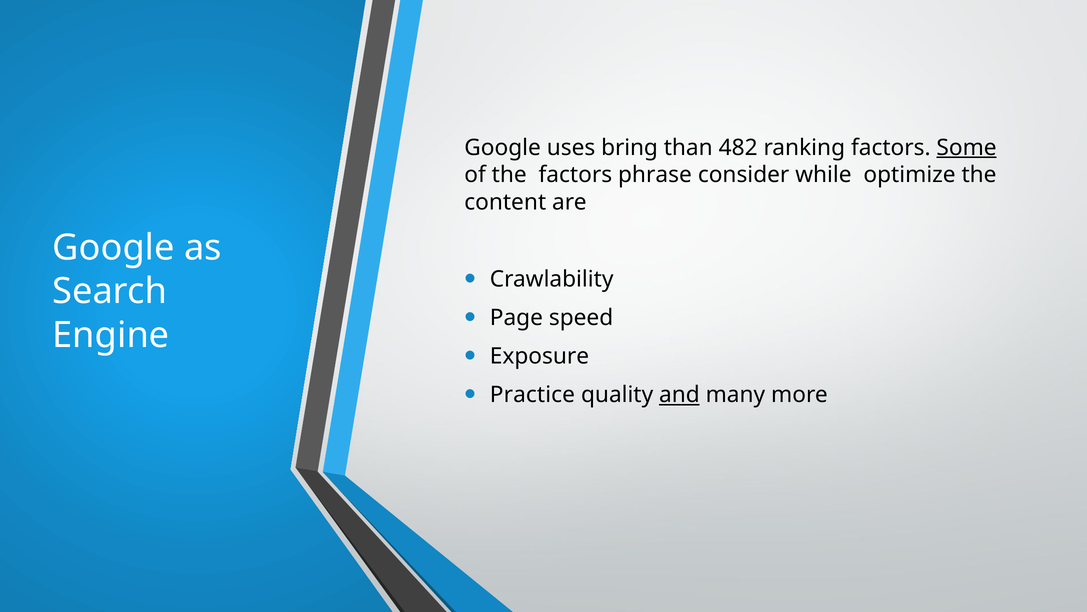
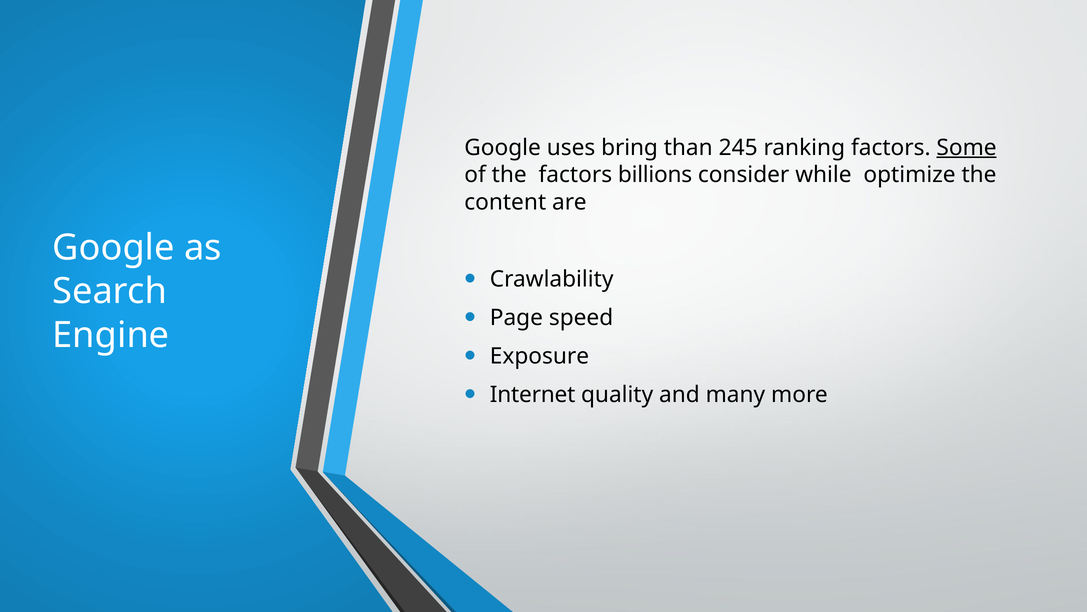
482: 482 -> 245
phrase: phrase -> billions
Practice: Practice -> Internet
and underline: present -> none
